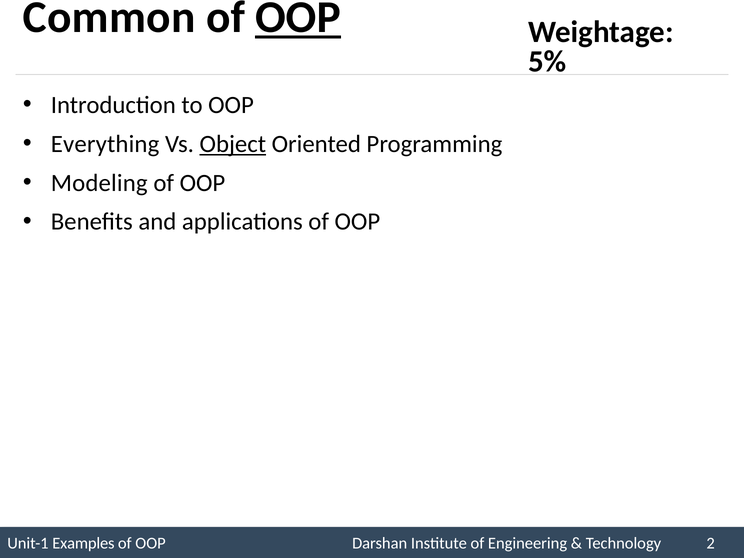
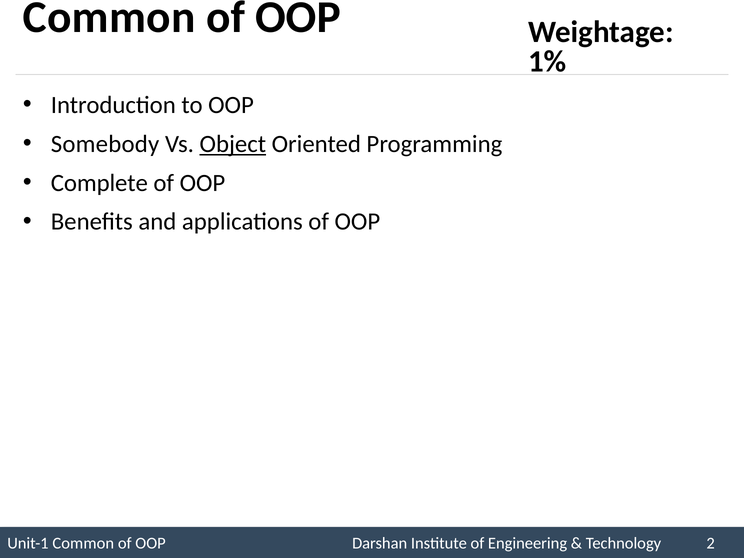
OOP at (298, 17) underline: present -> none
5%: 5% -> 1%
Everything: Everything -> Somebody
Modeling: Modeling -> Complete
Examples at (83, 543): Examples -> Common
